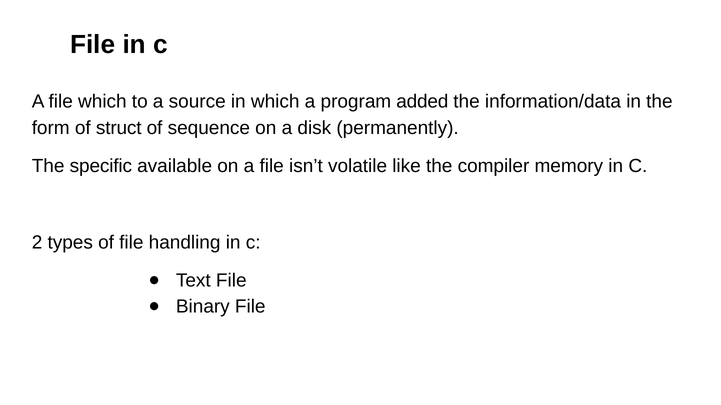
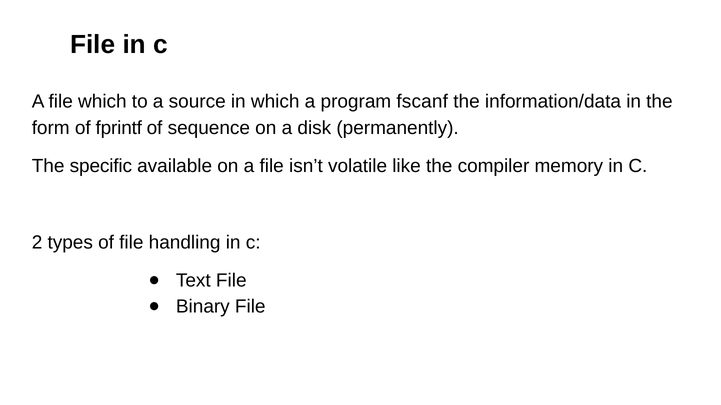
added: added -> fscanf
struct: struct -> fprintf
